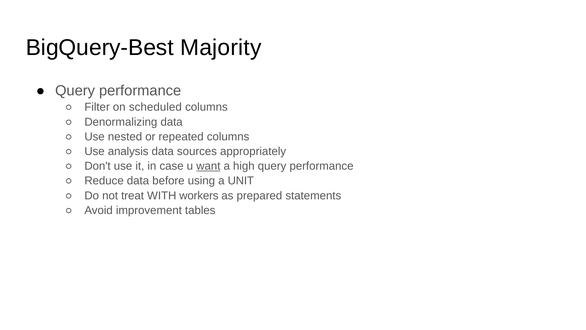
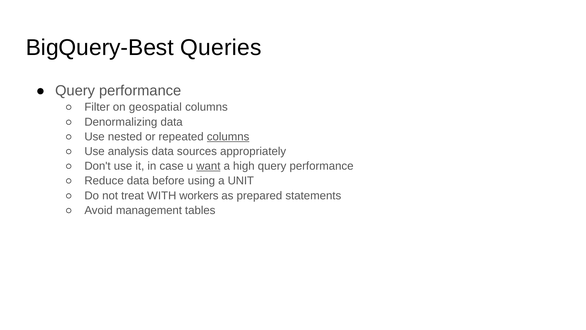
Majority: Majority -> Queries
scheduled: scheduled -> geospatial
columns at (228, 137) underline: none -> present
improvement: improvement -> management
